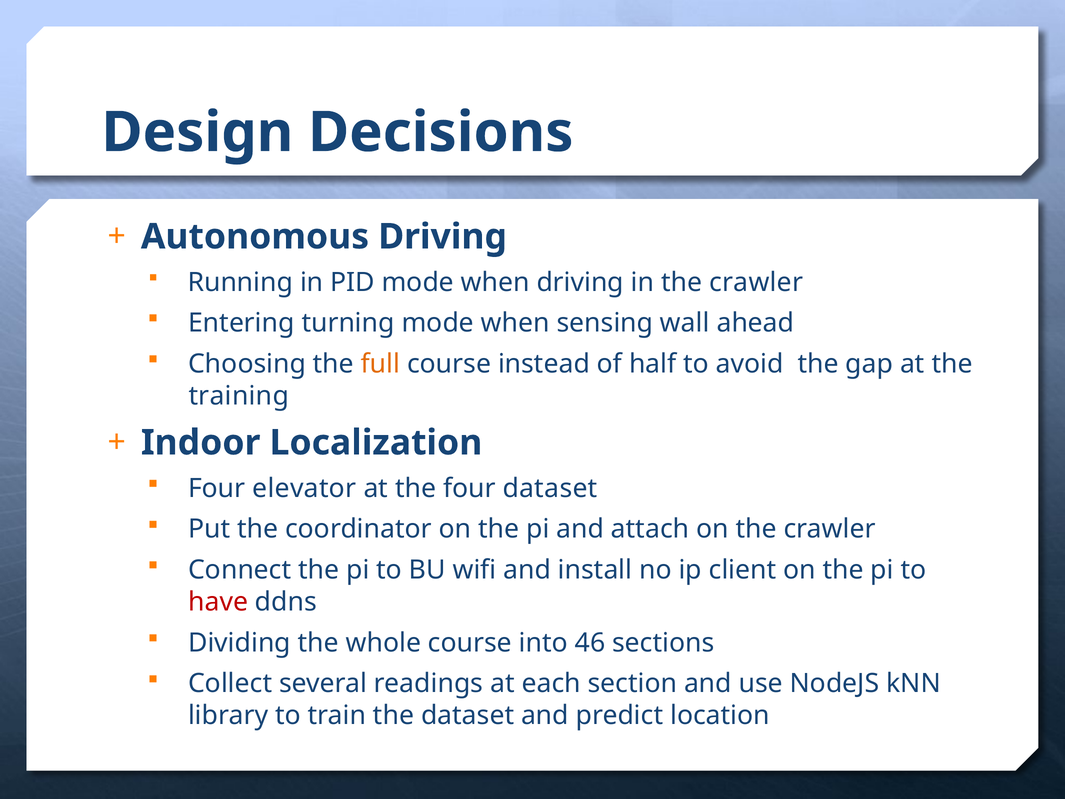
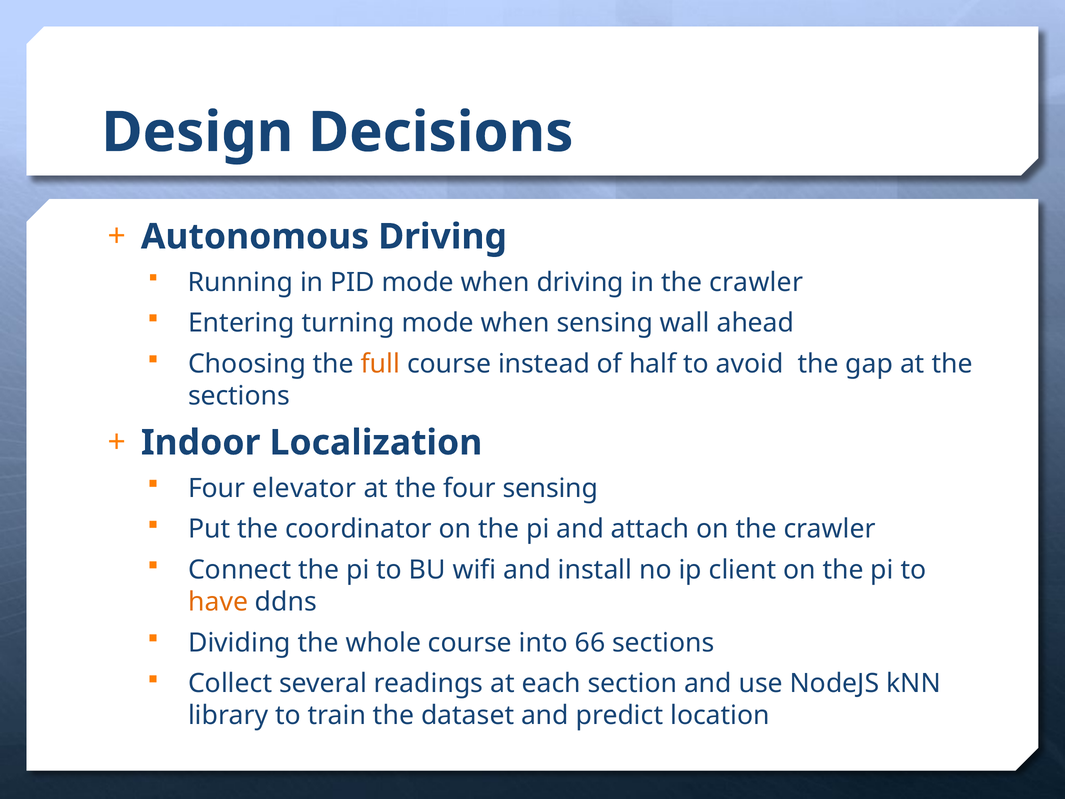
training at (239, 396): training -> sections
four dataset: dataset -> sensing
have colour: red -> orange
46: 46 -> 66
